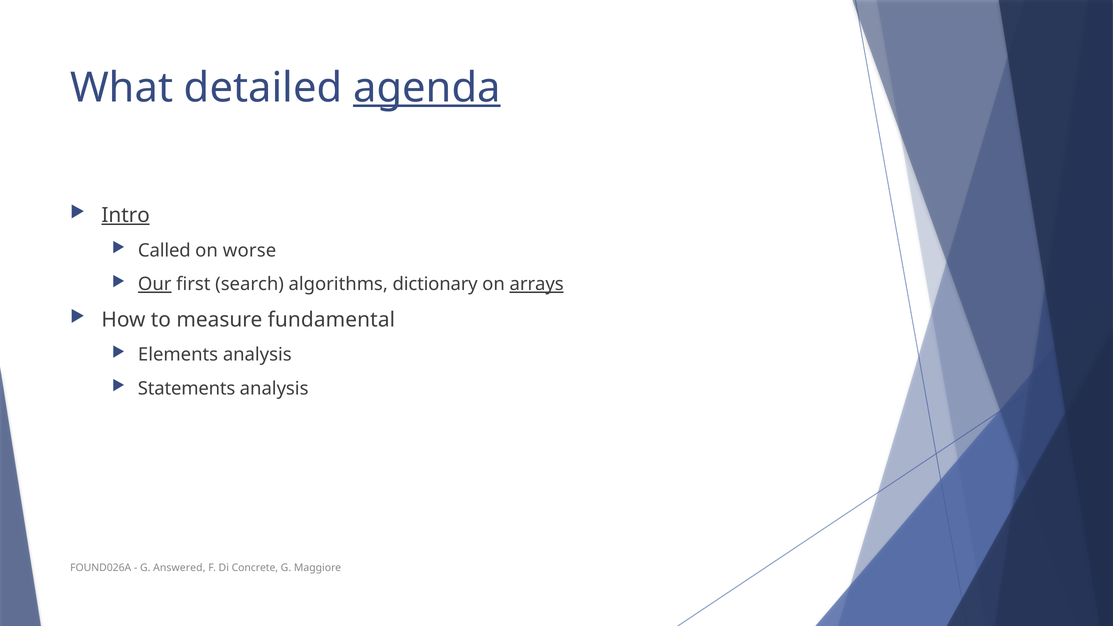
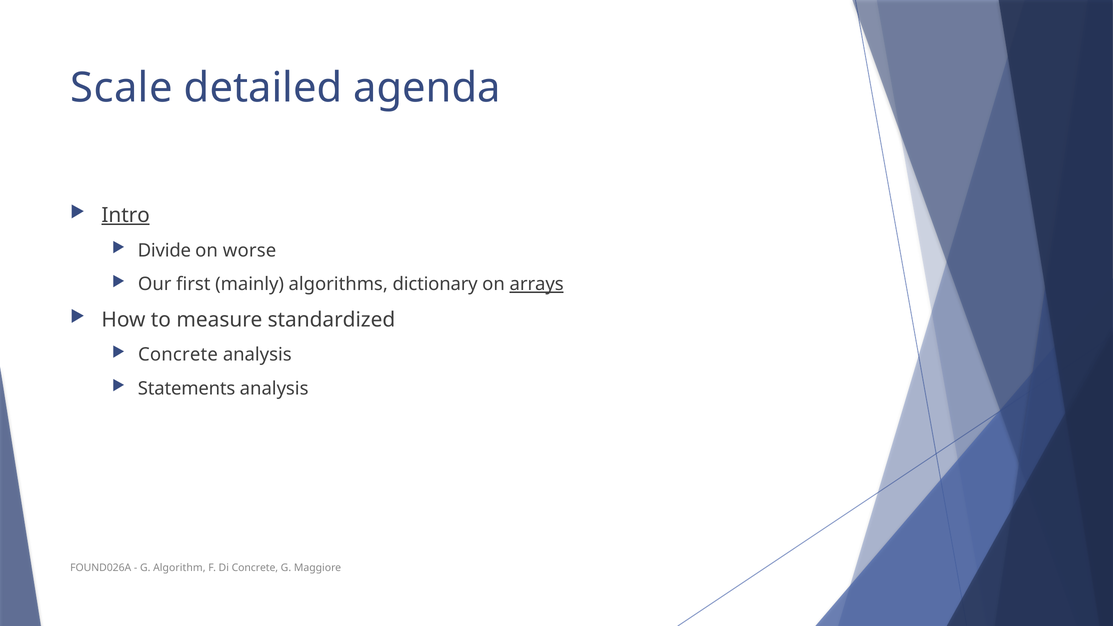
What: What -> Scale
agenda underline: present -> none
Called: Called -> Divide
Our underline: present -> none
search: search -> mainly
fundamental: fundamental -> standardized
Elements at (178, 355): Elements -> Concrete
Answered: Answered -> Algorithm
